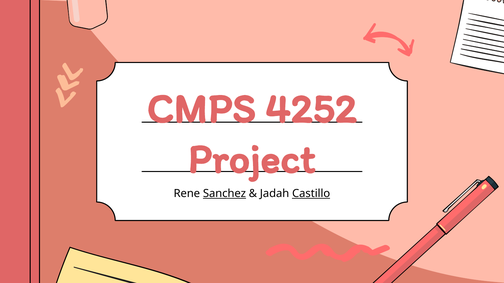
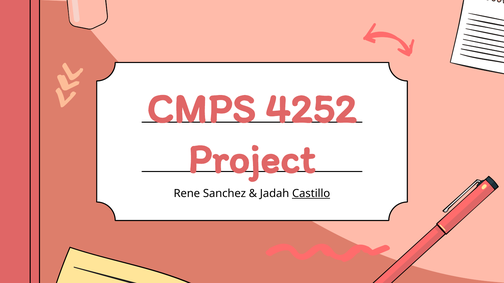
Sanchez underline: present -> none
